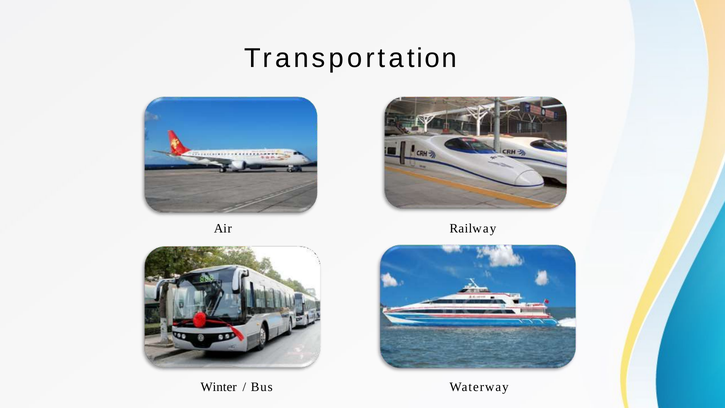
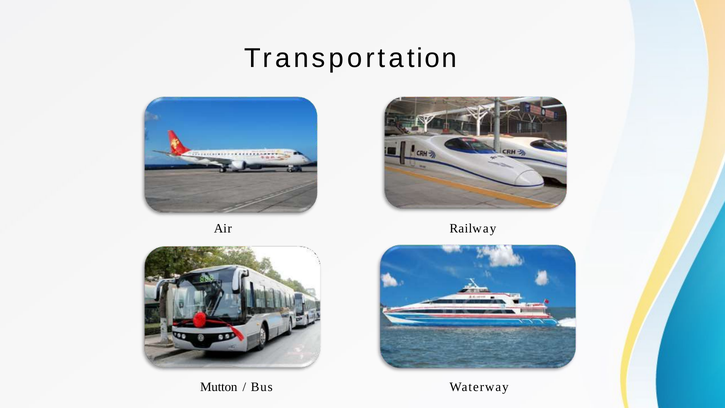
Winter: Winter -> Mutton
